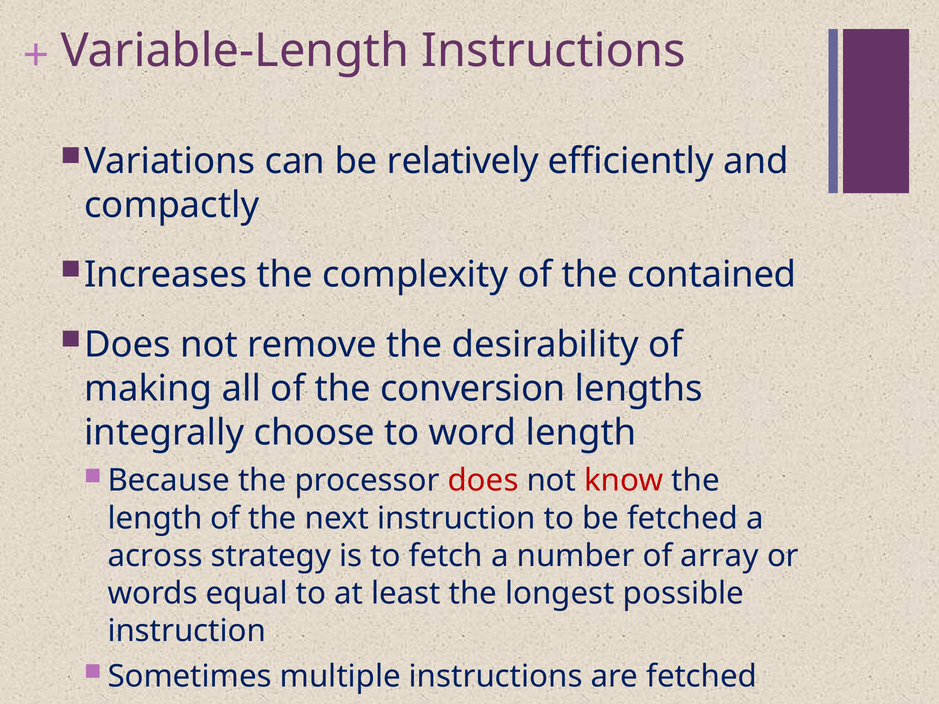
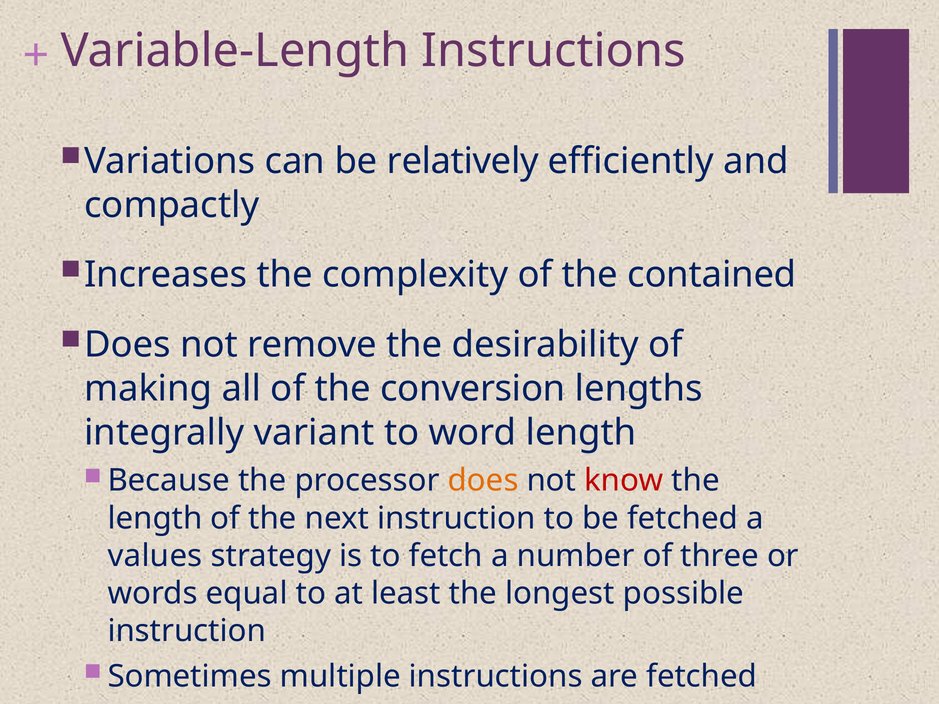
choose: choose -> variant
does at (483, 481) colour: red -> orange
across: across -> values
array: array -> three
